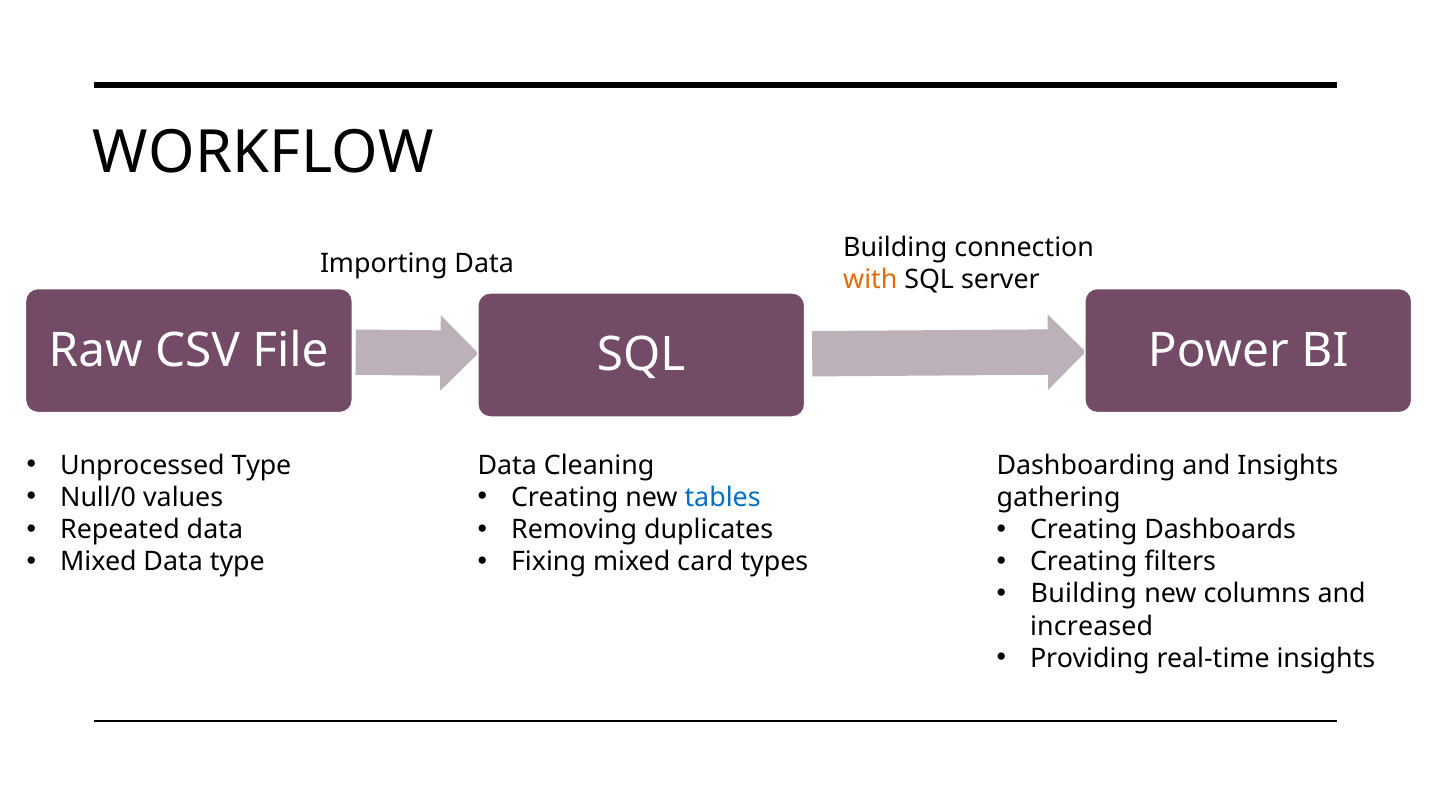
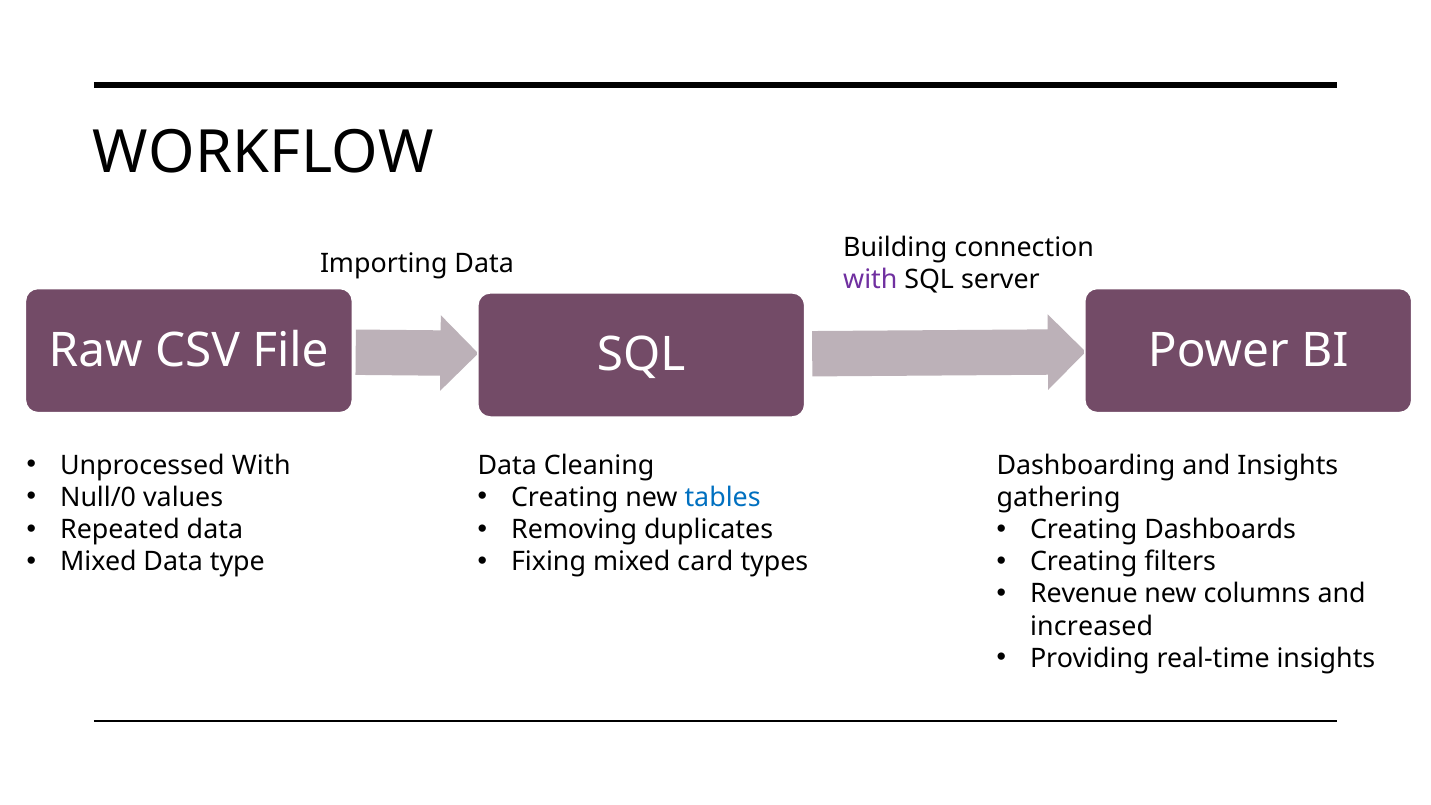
with at (870, 280) colour: orange -> purple
Unprocessed Type: Type -> With
Building at (1084, 594): Building -> Revenue
